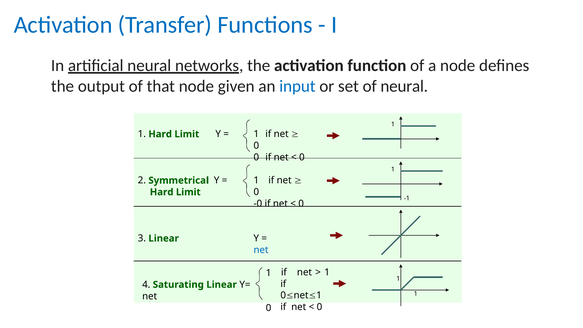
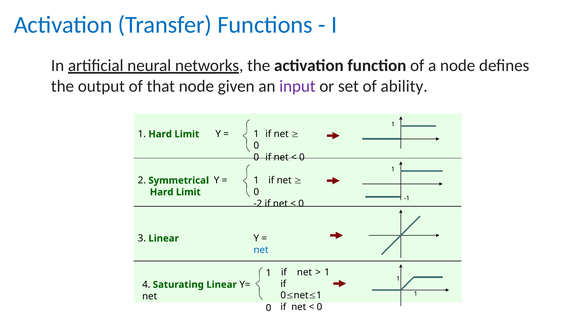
input colour: blue -> purple
of neural: neural -> ability
-0: -0 -> -2
